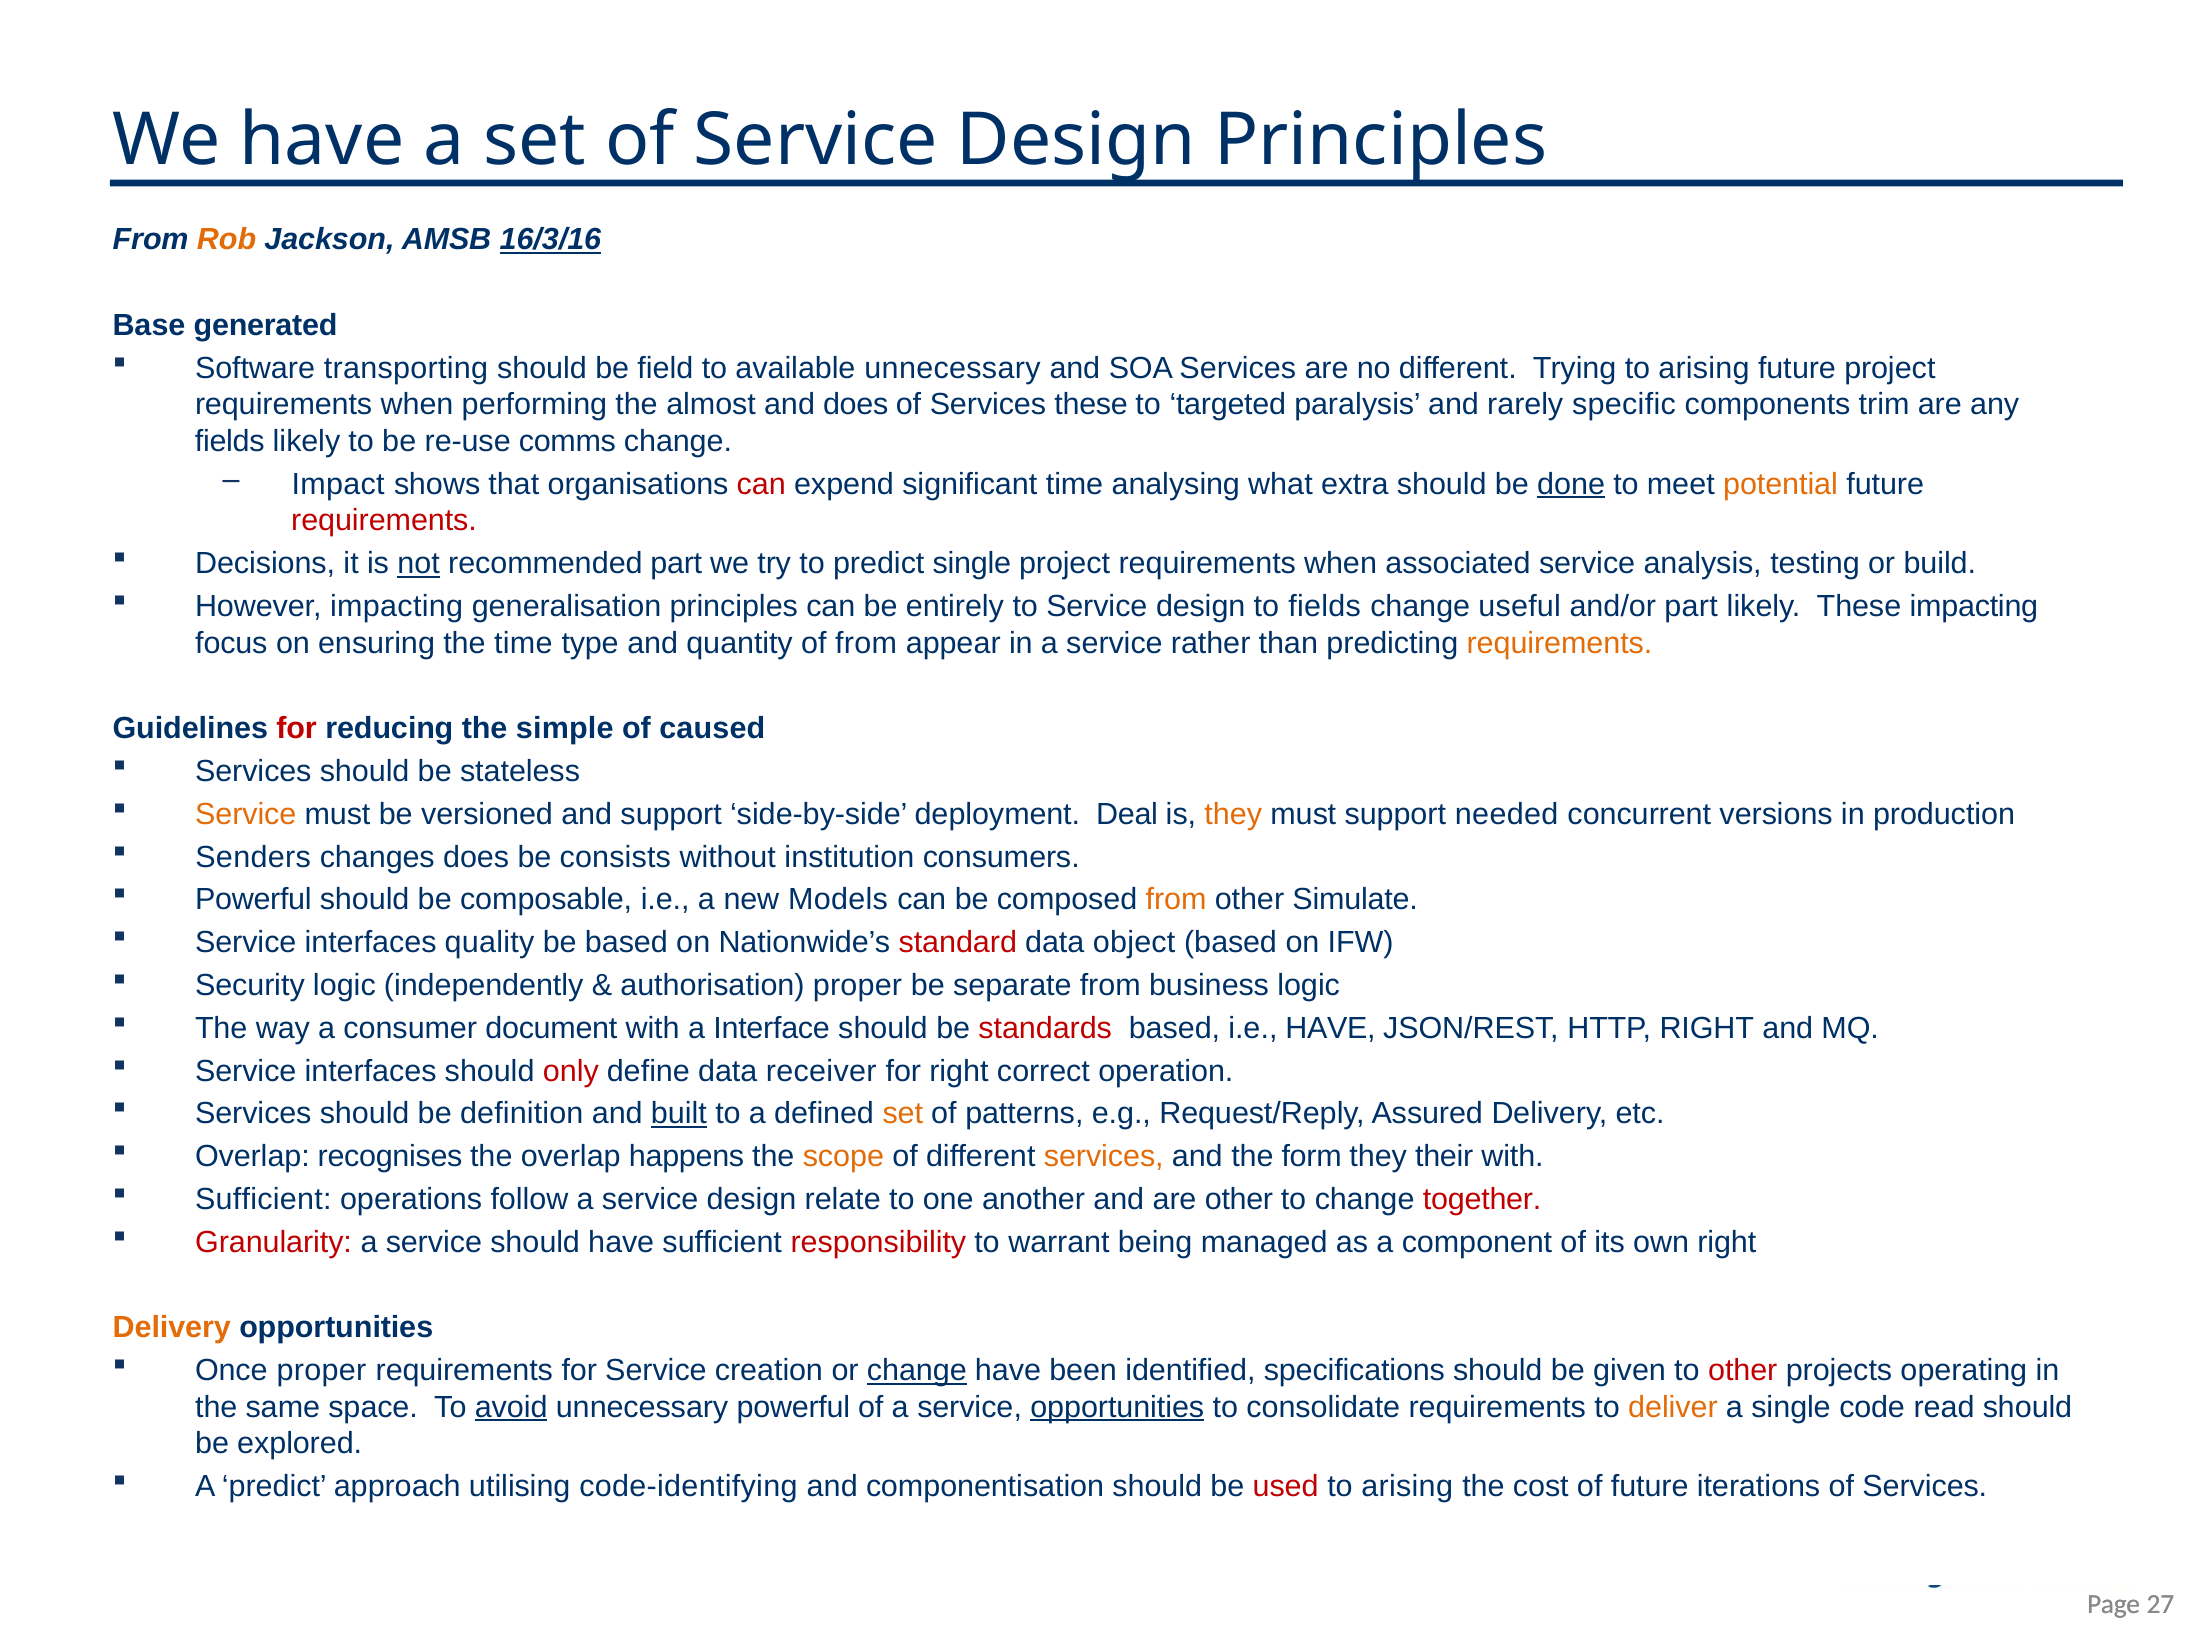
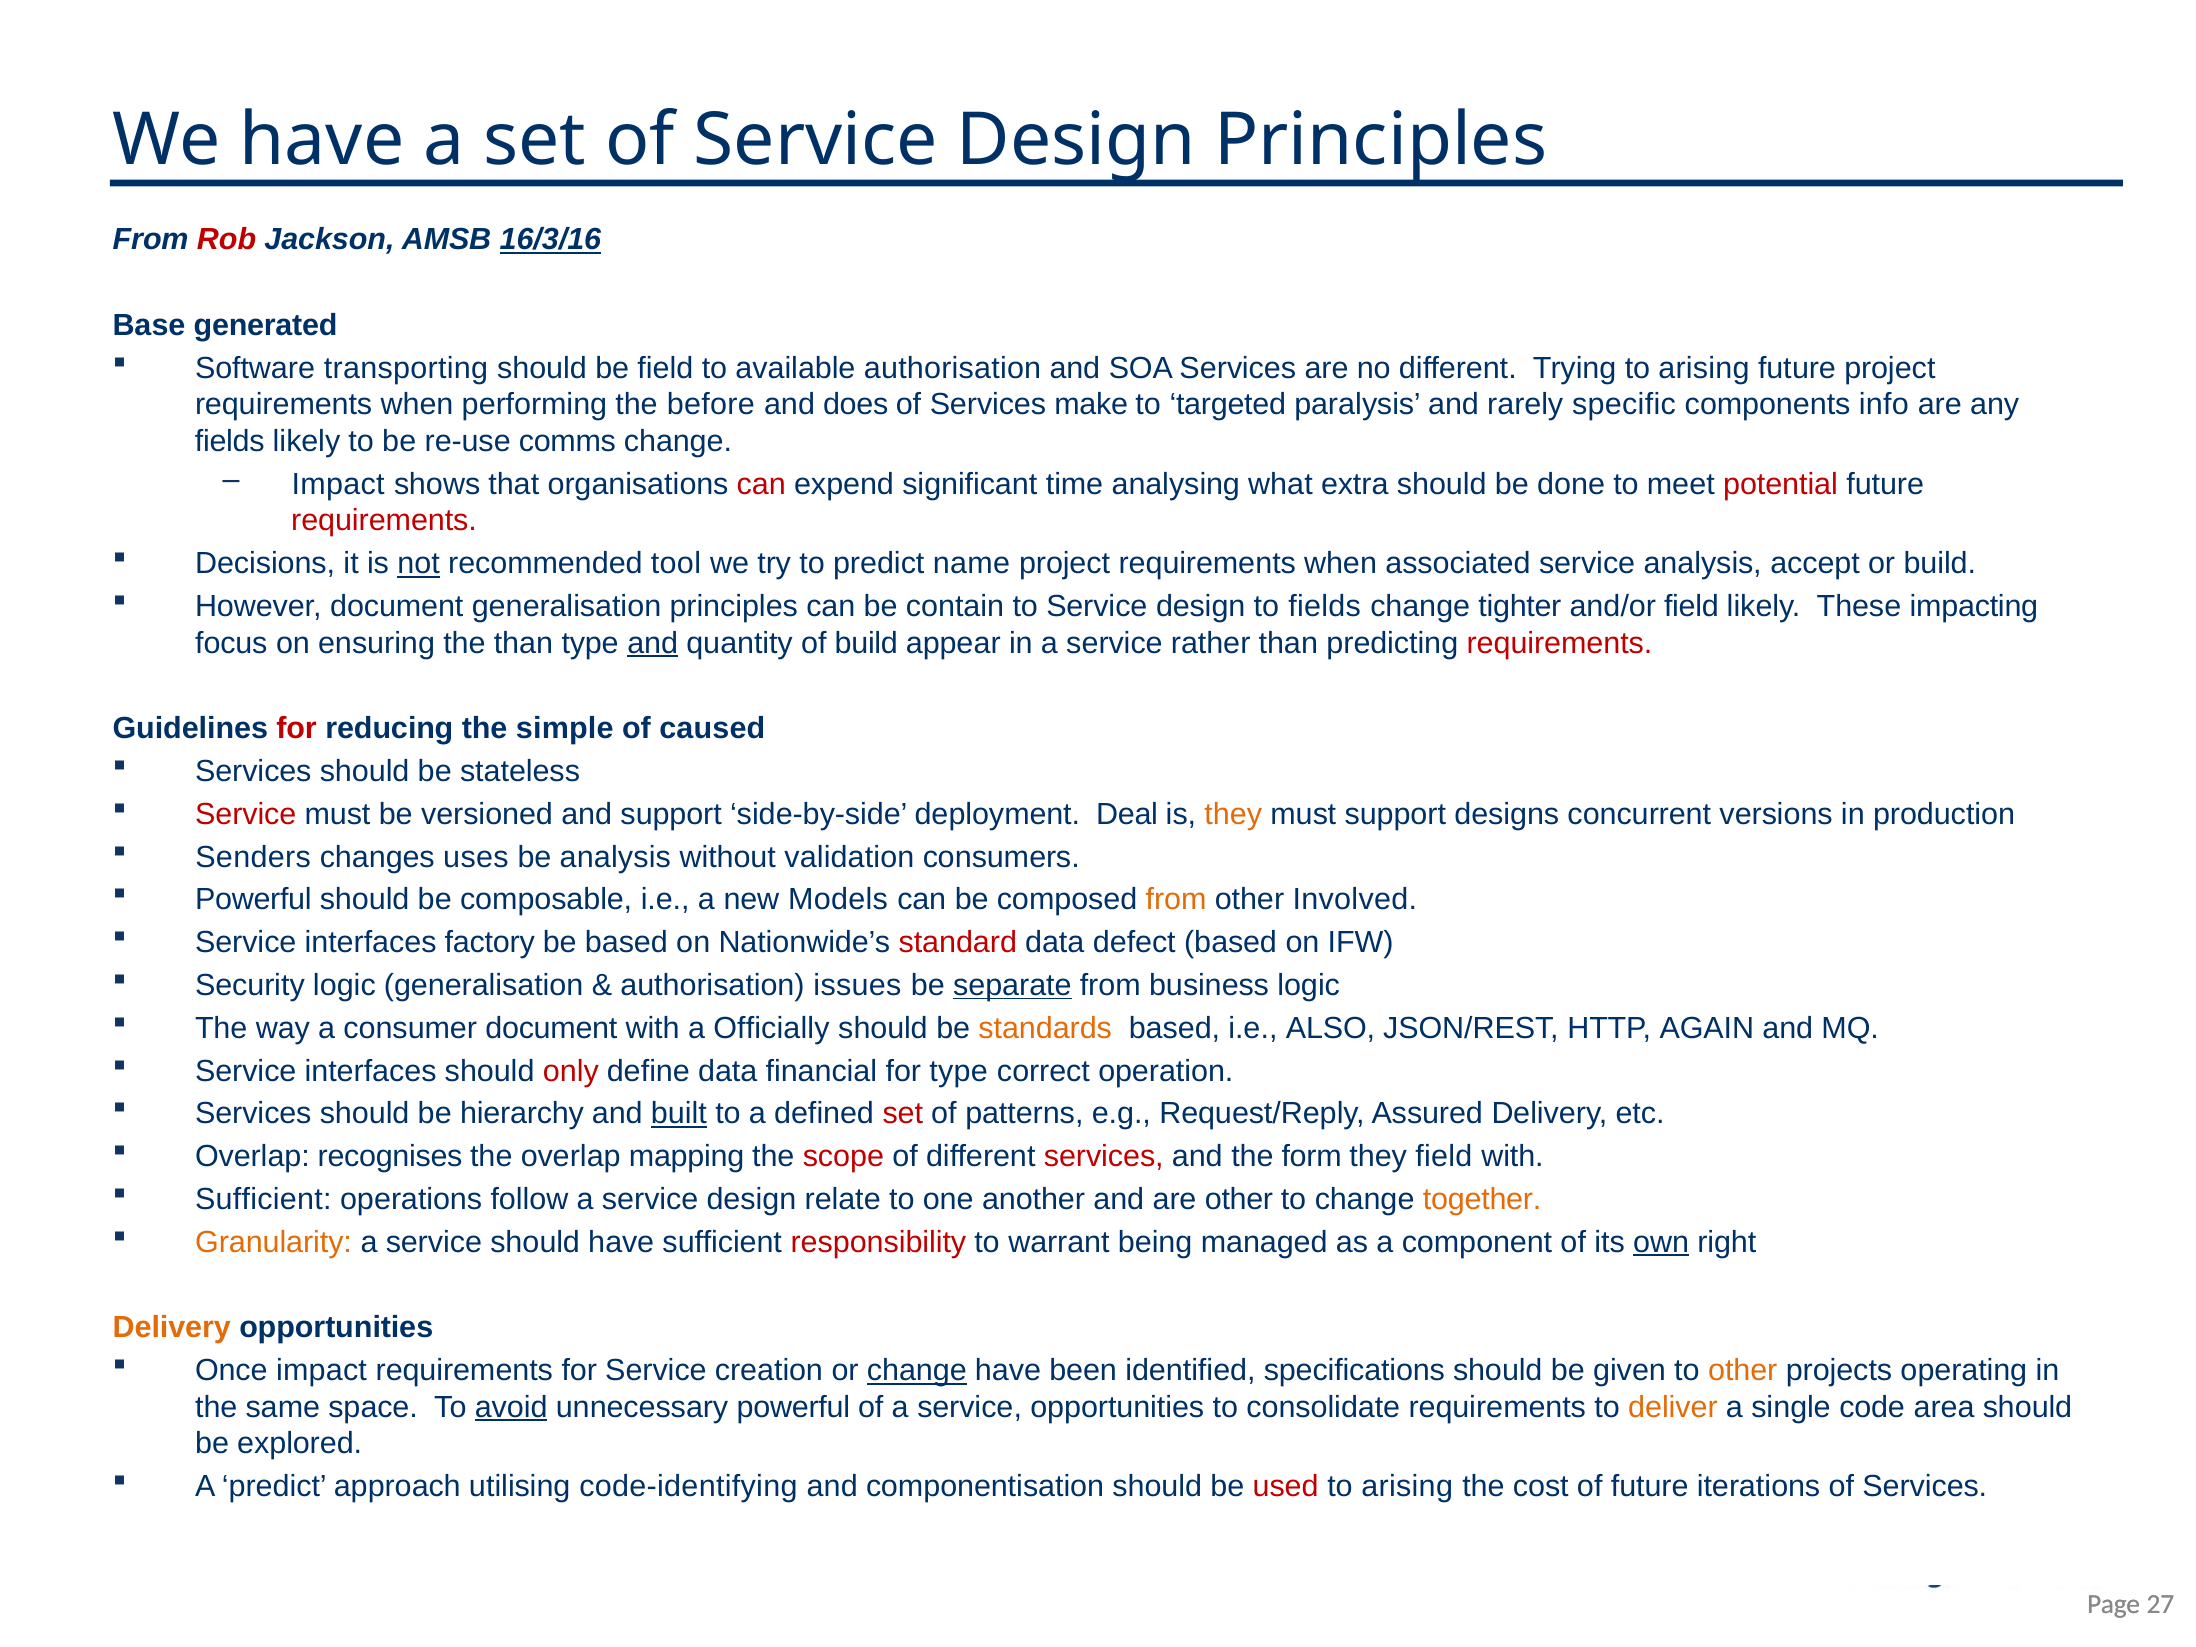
Rob colour: orange -> red
available unnecessary: unnecessary -> authorisation
almost: almost -> before
Services these: these -> make
trim: trim -> info
done underline: present -> none
potential colour: orange -> red
recommended part: part -> tool
predict single: single -> name
testing: testing -> accept
However impacting: impacting -> document
entirely: entirely -> contain
useful: useful -> tighter
and/or part: part -> field
the time: time -> than
and at (653, 643) underline: none -> present
of from: from -> build
requirements at (1559, 643) colour: orange -> red
Service at (246, 814) colour: orange -> red
needed: needed -> designs
changes does: does -> uses
be consists: consists -> analysis
institution: institution -> validation
Simulate: Simulate -> Involved
quality: quality -> factory
object: object -> defect
logic independently: independently -> generalisation
authorisation proper: proper -> issues
separate underline: none -> present
Interface: Interface -> Officially
standards colour: red -> orange
i.e HAVE: HAVE -> ALSO
HTTP RIGHT: RIGHT -> AGAIN
receiver: receiver -> financial
for right: right -> type
definition: definition -> hierarchy
set at (903, 1114) colour: orange -> red
happens: happens -> mapping
scope colour: orange -> red
services at (1104, 1157) colour: orange -> red
they their: their -> field
together colour: red -> orange
Granularity colour: red -> orange
own underline: none -> present
Once proper: proper -> impact
other at (1743, 1371) colour: red -> orange
opportunities at (1117, 1407) underline: present -> none
read: read -> area
